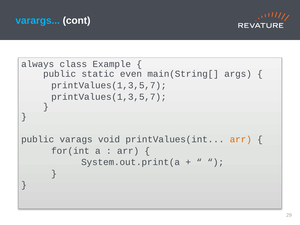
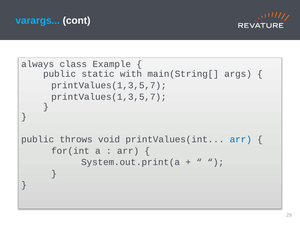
even: even -> with
varags: varags -> throws
arr at (241, 139) colour: orange -> blue
